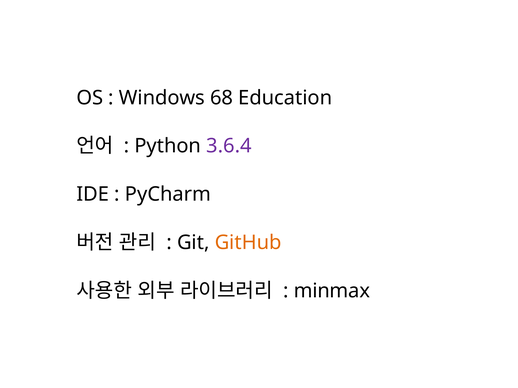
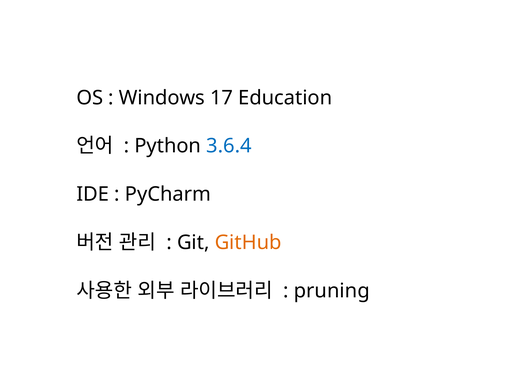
68: 68 -> 17
3.6.4 colour: purple -> blue
minmax: minmax -> pruning
